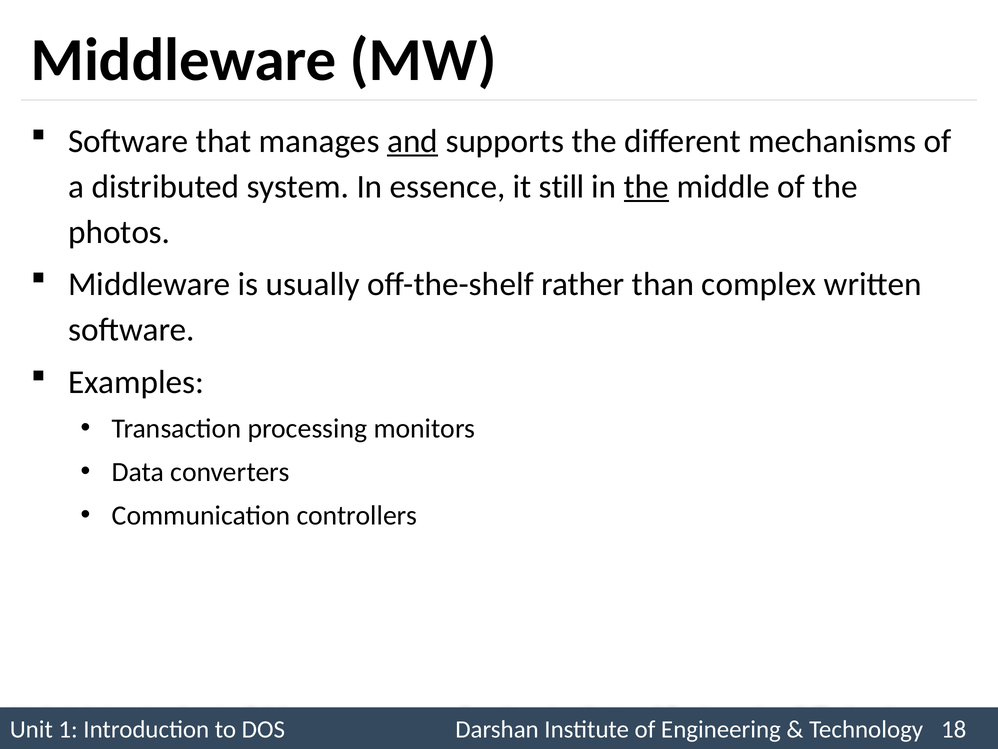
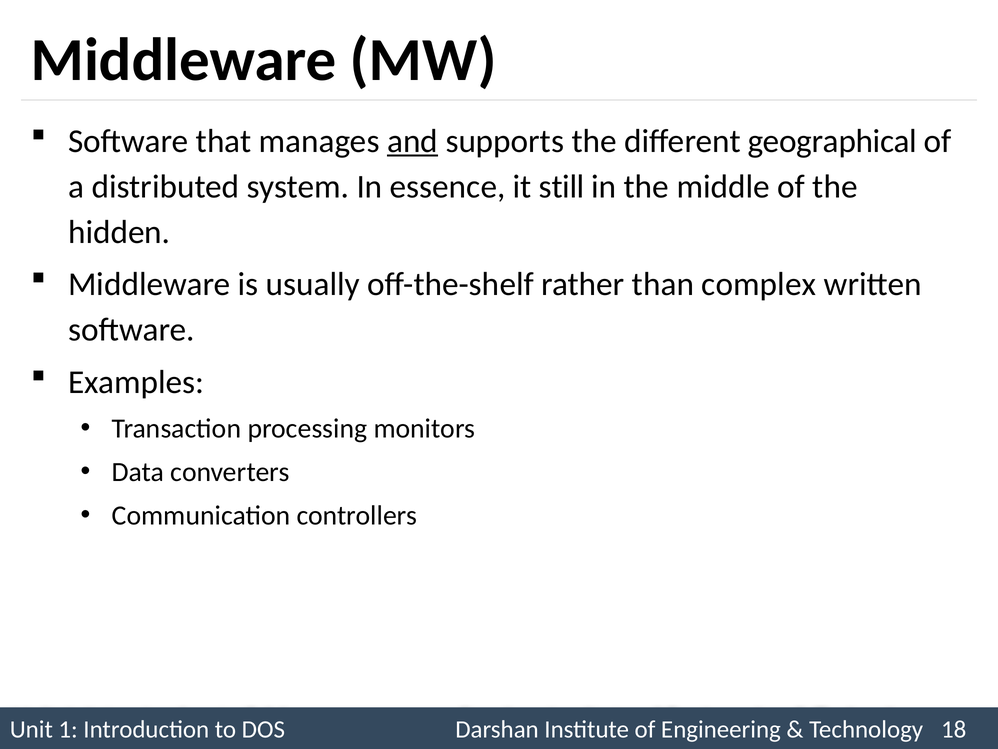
mechanisms: mechanisms -> geographical
the at (646, 186) underline: present -> none
photos: photos -> hidden
